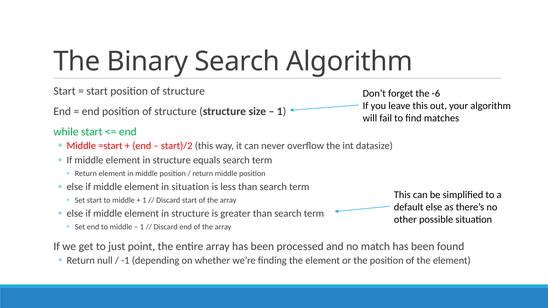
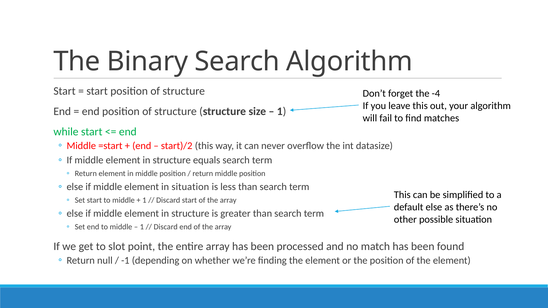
-6: -6 -> -4
just: just -> slot
